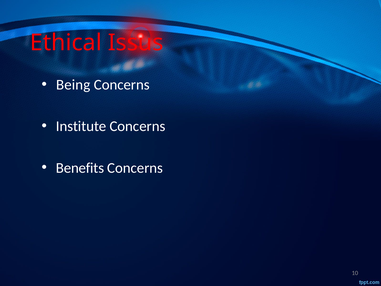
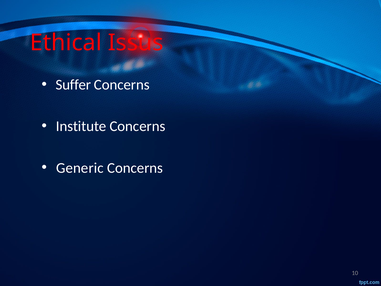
Being: Being -> Suffer
Benefits: Benefits -> Generic
